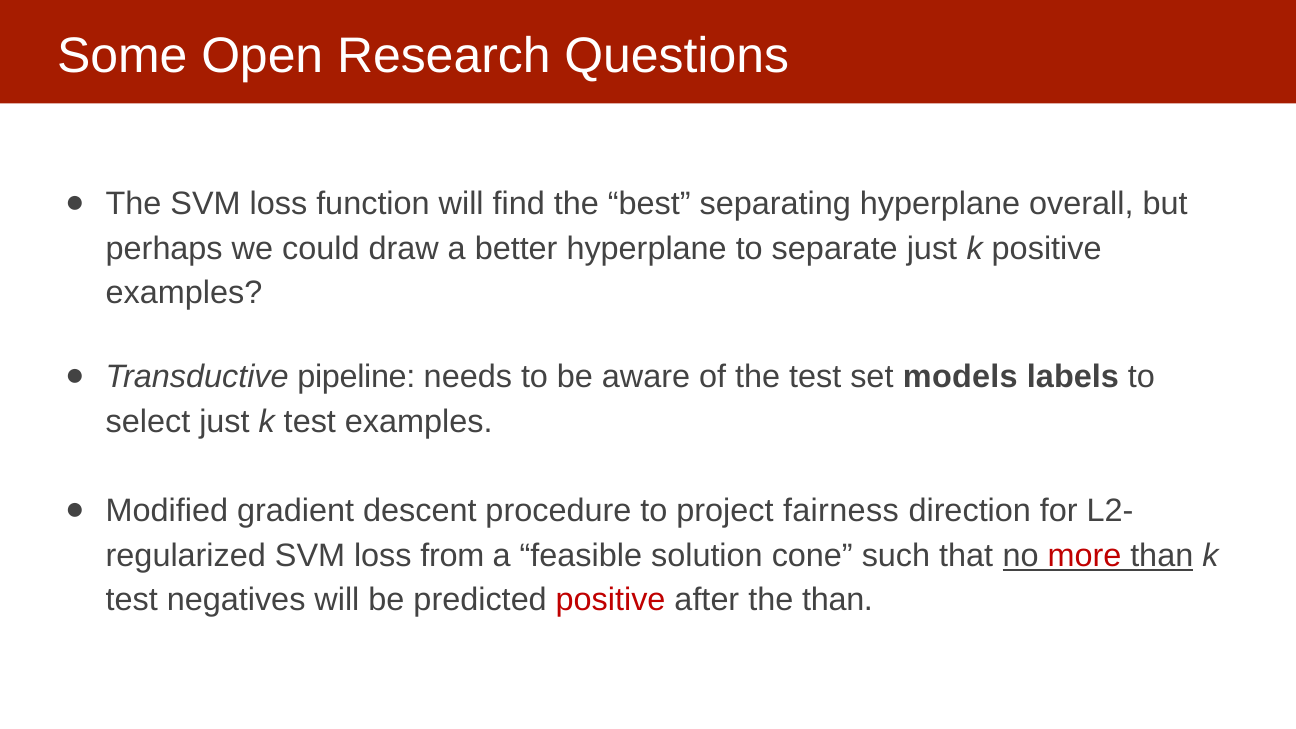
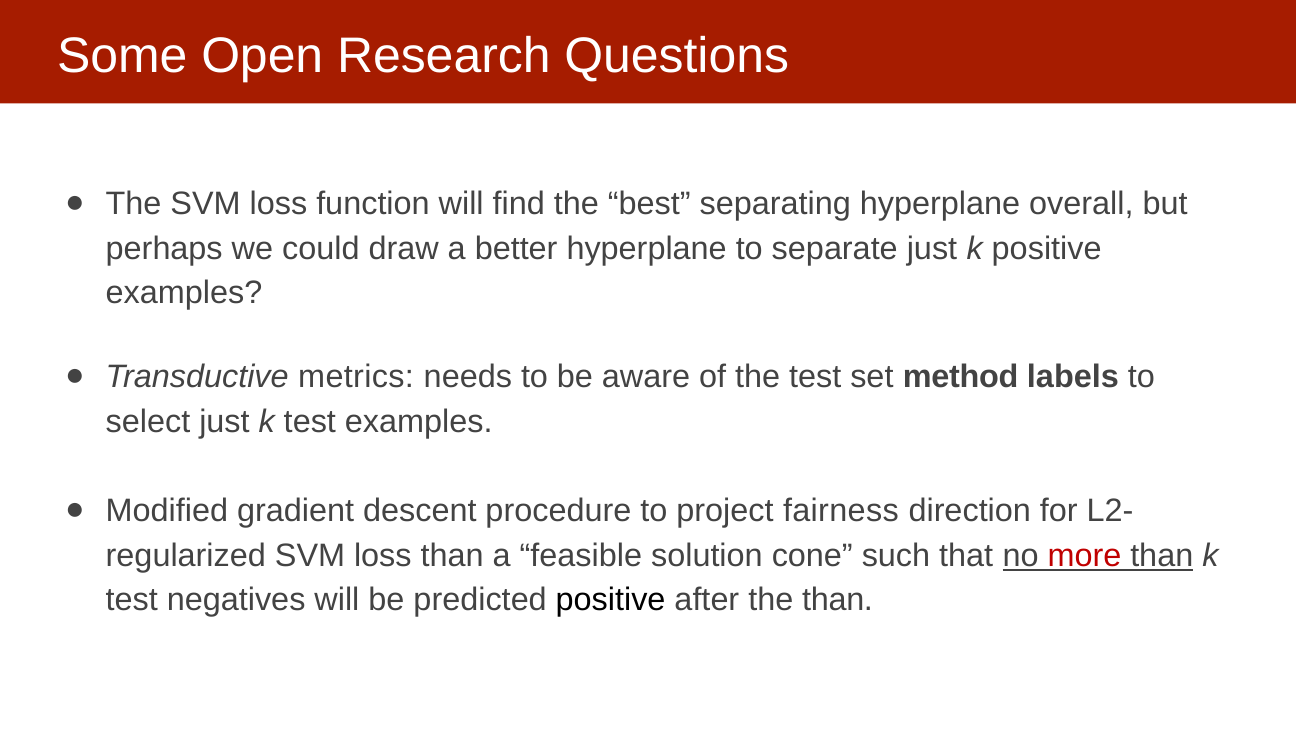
pipeline: pipeline -> metrics
models: models -> method
loss from: from -> than
positive at (611, 600) colour: red -> black
